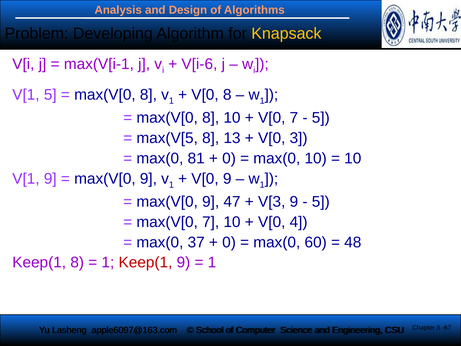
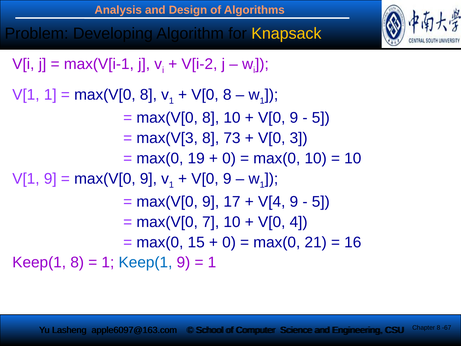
V[i-6: V[i-6 -> V[i-2
V[1 5: 5 -> 1
7 at (294, 118): 7 -> 9
max(V[5: max(V[5 -> max(V[3
13: 13 -> 73
81: 81 -> 19
47: 47 -> 17
V[3: V[3 -> V[4
37: 37 -> 15
60: 60 -> 21
48: 48 -> 16
Keep(1 at (145, 262) colour: red -> blue
